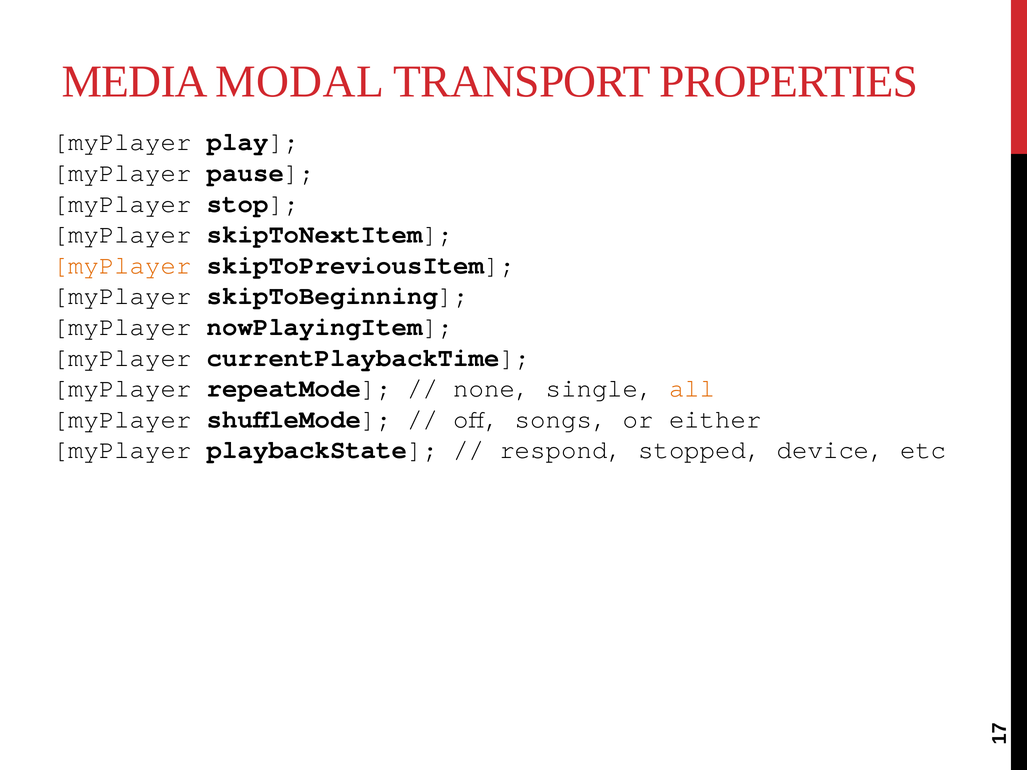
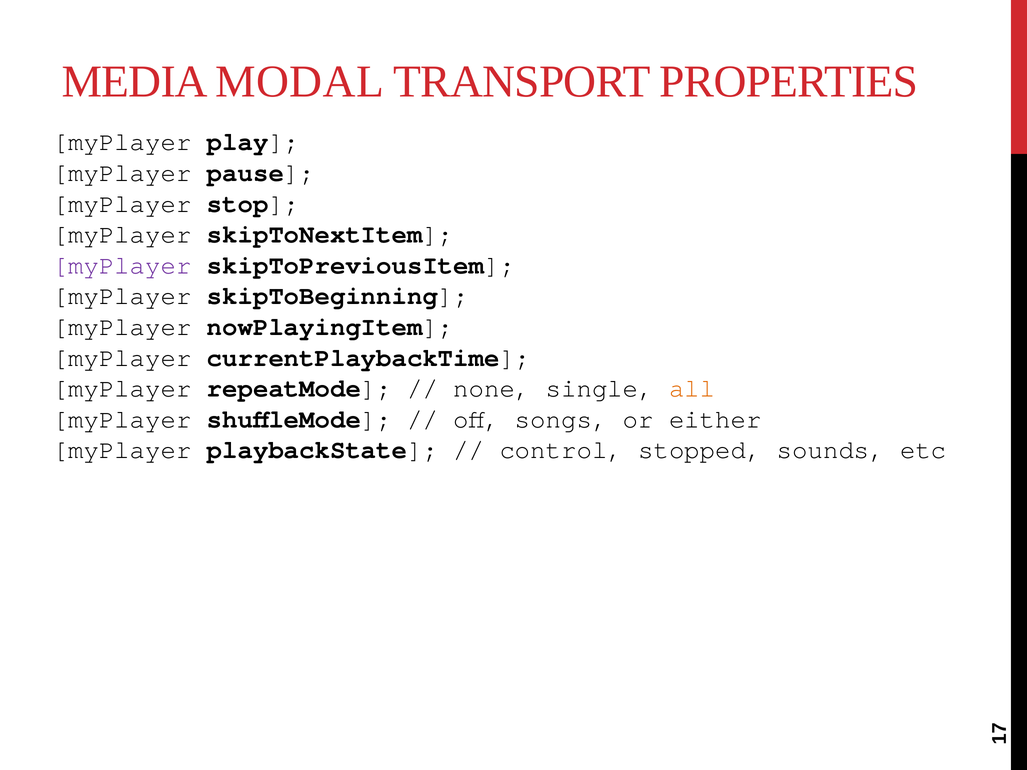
myPlayer at (122, 265) colour: orange -> purple
respond: respond -> control
device: device -> sounds
